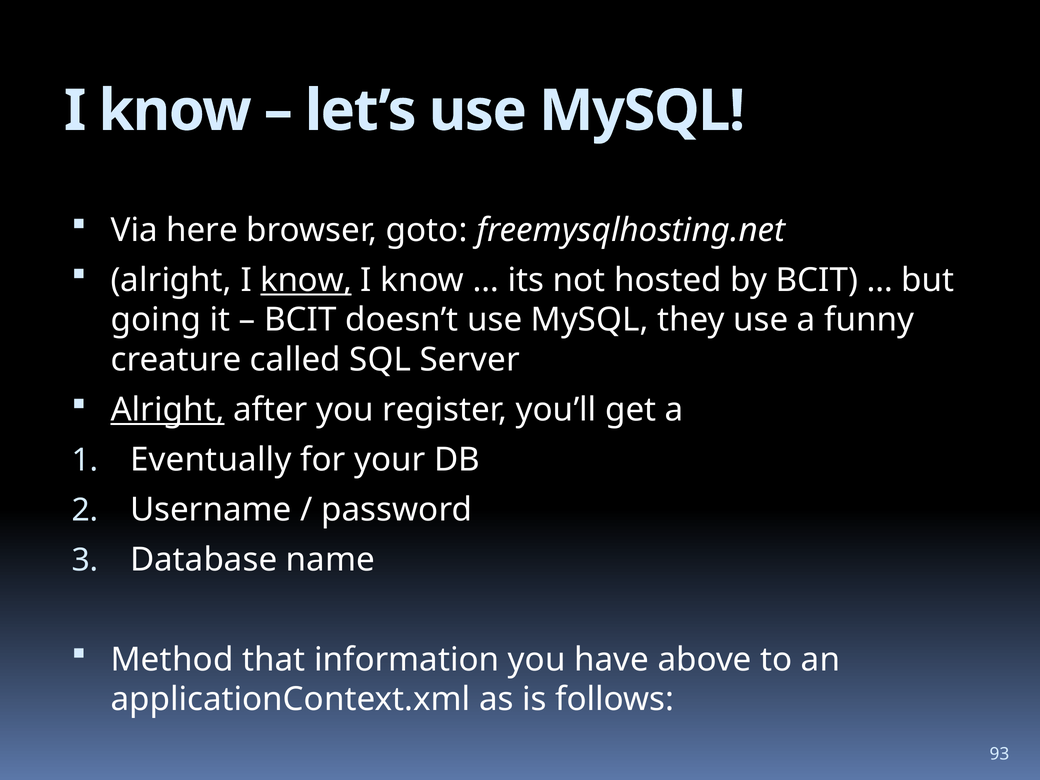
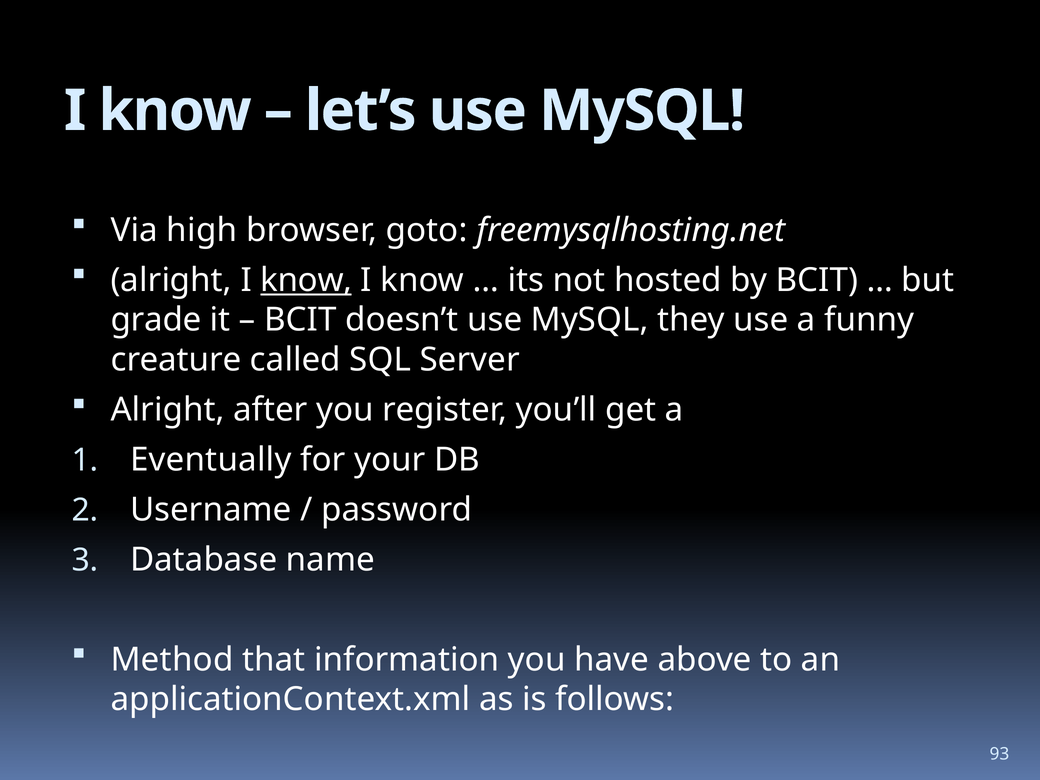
here: here -> high
going: going -> grade
Alright at (168, 410) underline: present -> none
